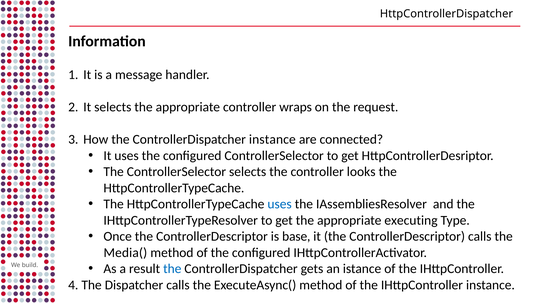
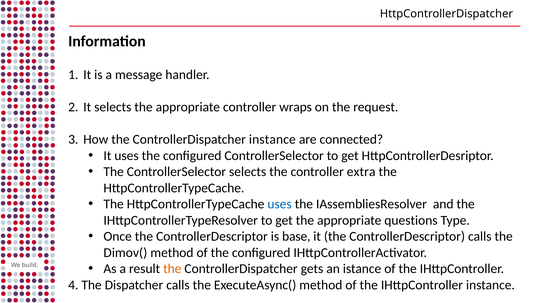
looks: looks -> extra
executing: executing -> questions
Media(: Media( -> Dimov(
the at (172, 268) colour: blue -> orange
